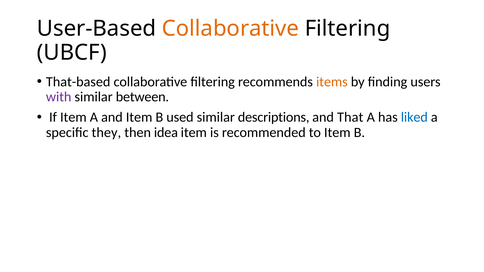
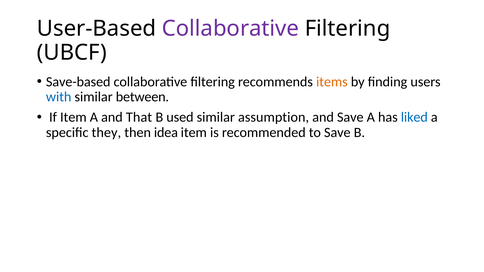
Collaborative at (230, 29) colour: orange -> purple
That-based: That-based -> Save-based
with colour: purple -> blue
and Item: Item -> That
descriptions: descriptions -> assumption
and That: That -> Save
to Item: Item -> Save
